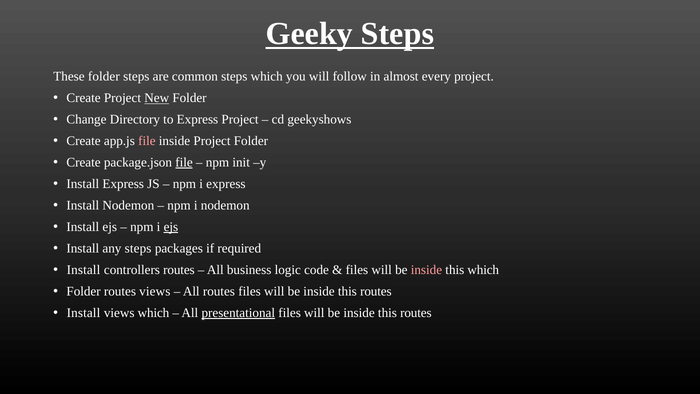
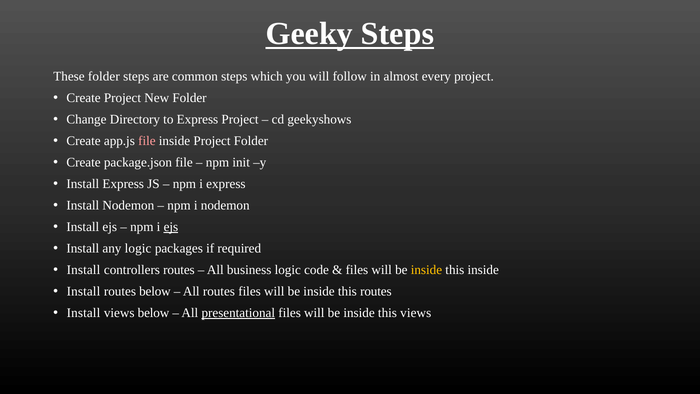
New underline: present -> none
file at (184, 162) underline: present -> none
any steps: steps -> logic
inside at (426, 270) colour: pink -> yellow
this which: which -> inside
Folder at (84, 291): Folder -> Install
routes views: views -> below
views which: which -> below
routes at (416, 313): routes -> views
